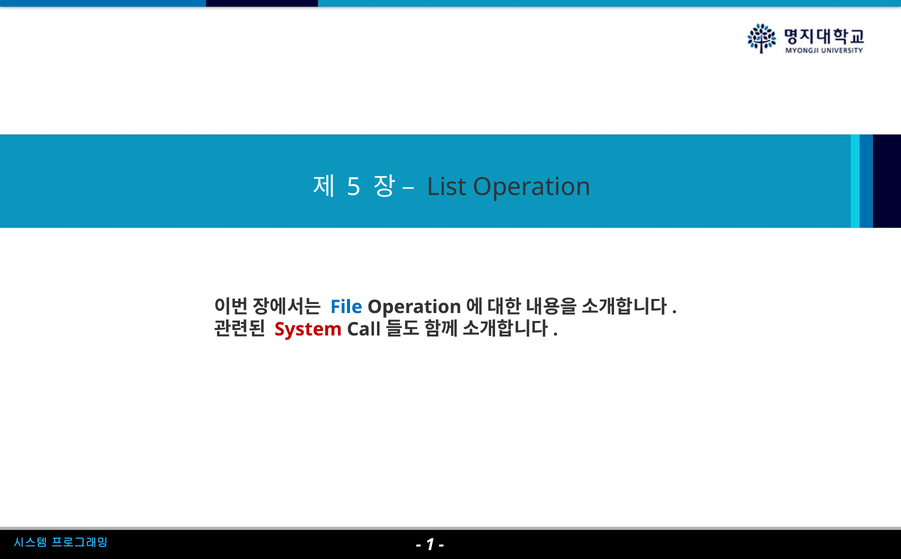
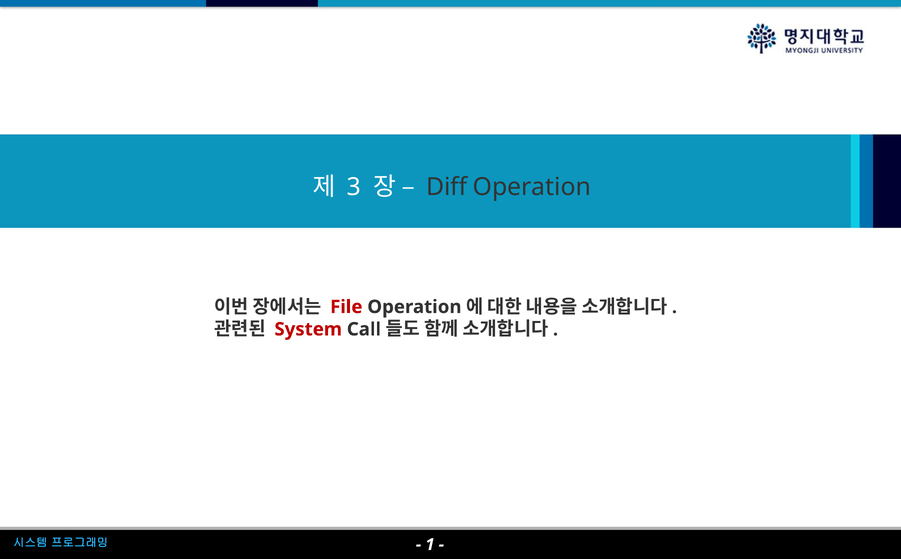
5: 5 -> 3
List: List -> Diff
File colour: blue -> red
